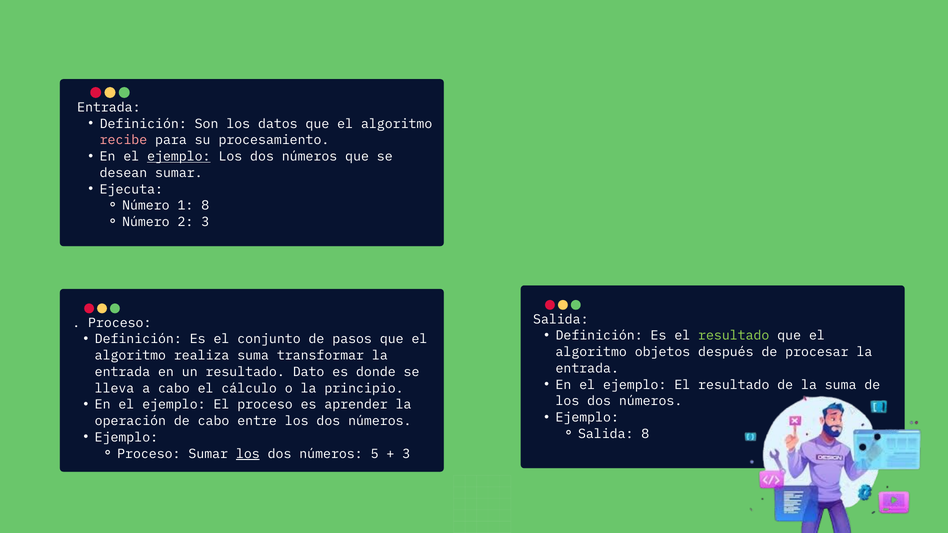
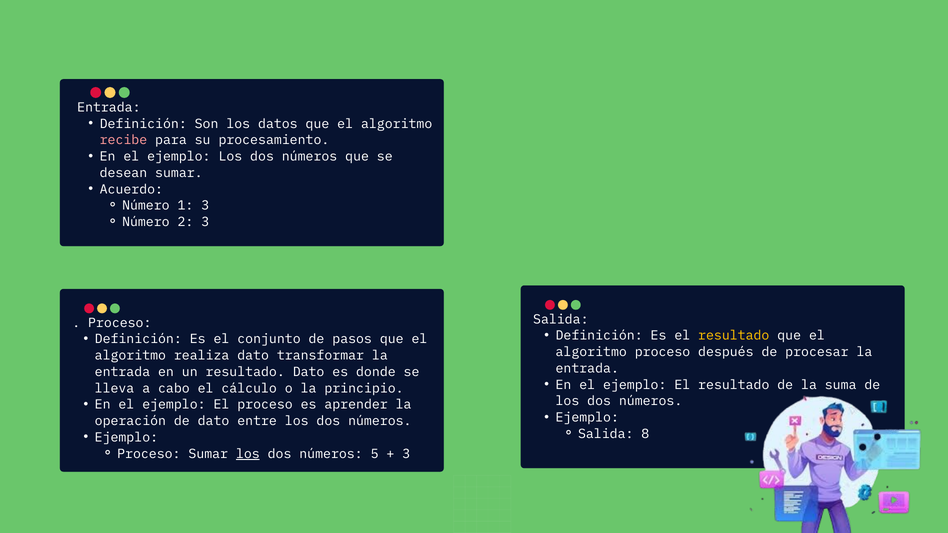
ejemplo at (179, 157) underline: present -> none
Ejecuta: Ejecuta -> Acuerdo
1 8: 8 -> 3
resultado at (734, 336) colour: light green -> yellow
algoritmo objetos: objetos -> proceso
realiza suma: suma -> dato
de cabo: cabo -> dato
